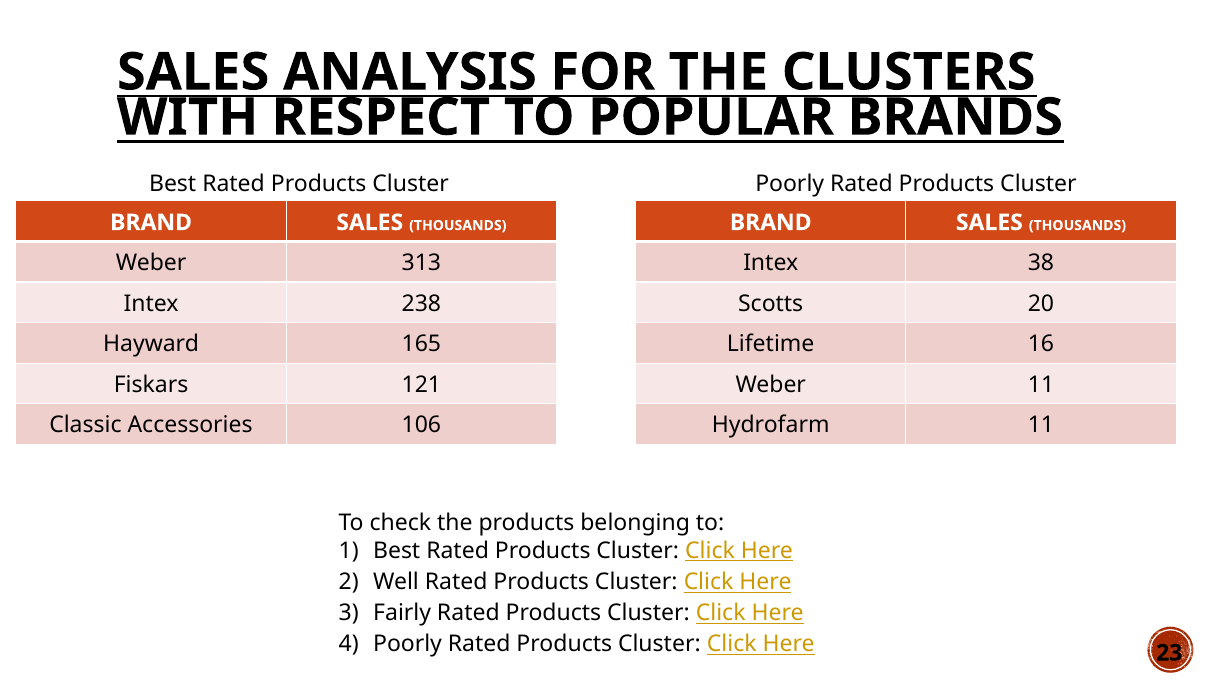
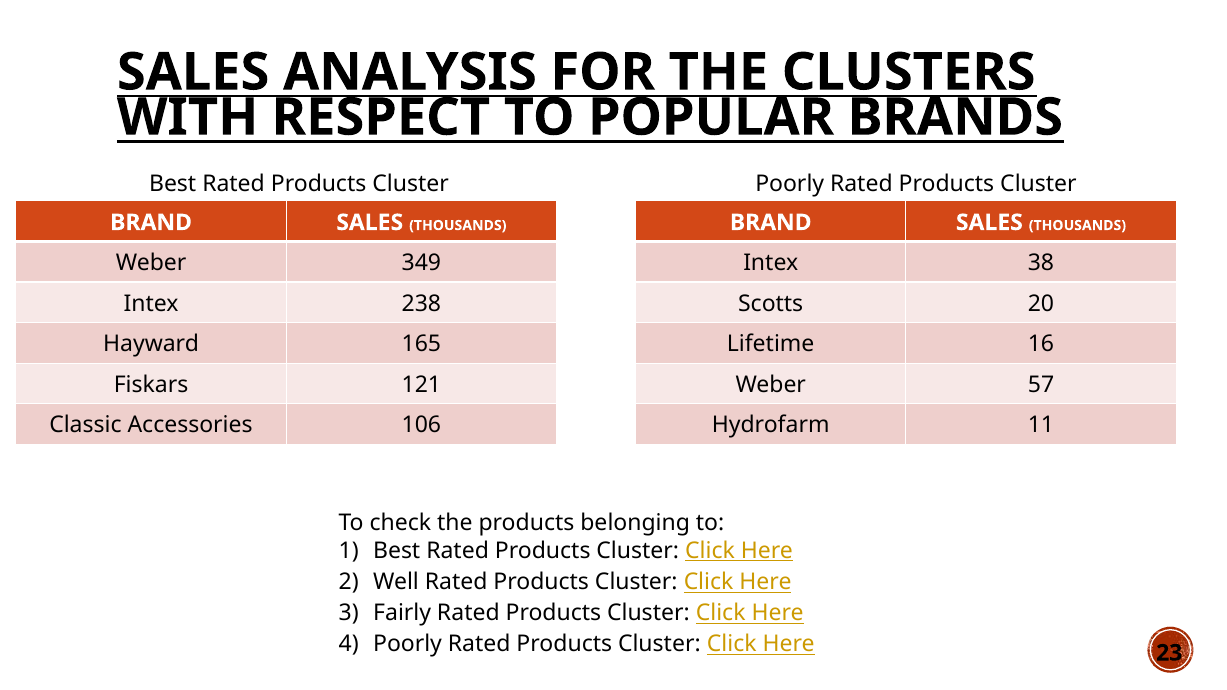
313: 313 -> 349
Weber 11: 11 -> 57
